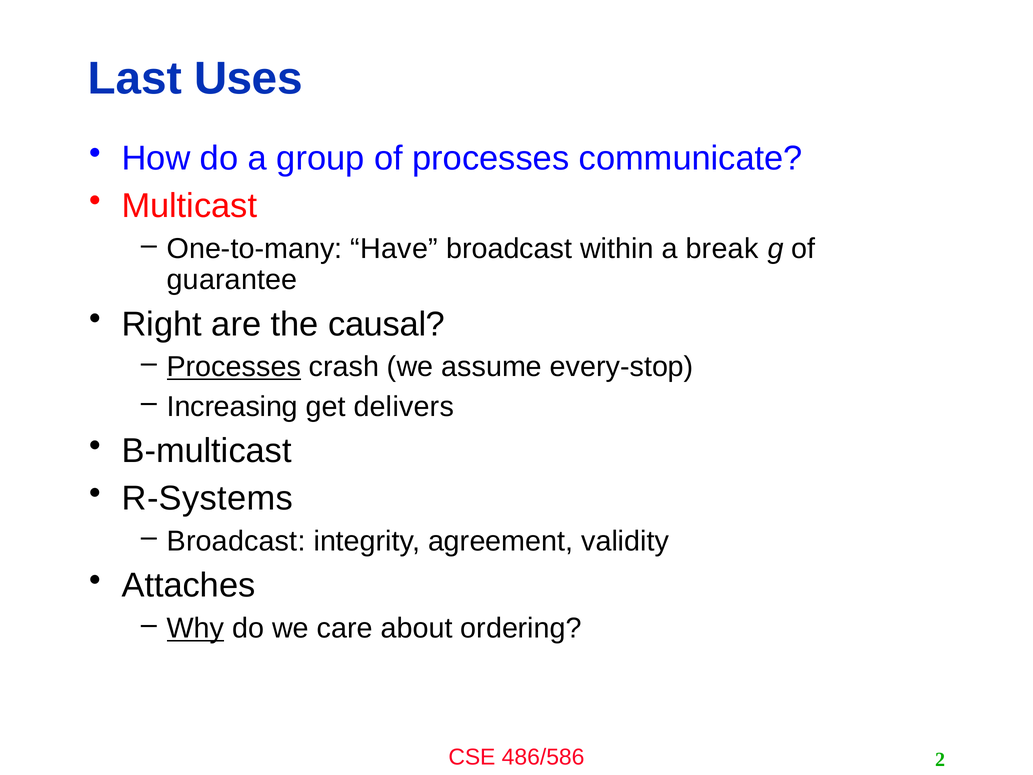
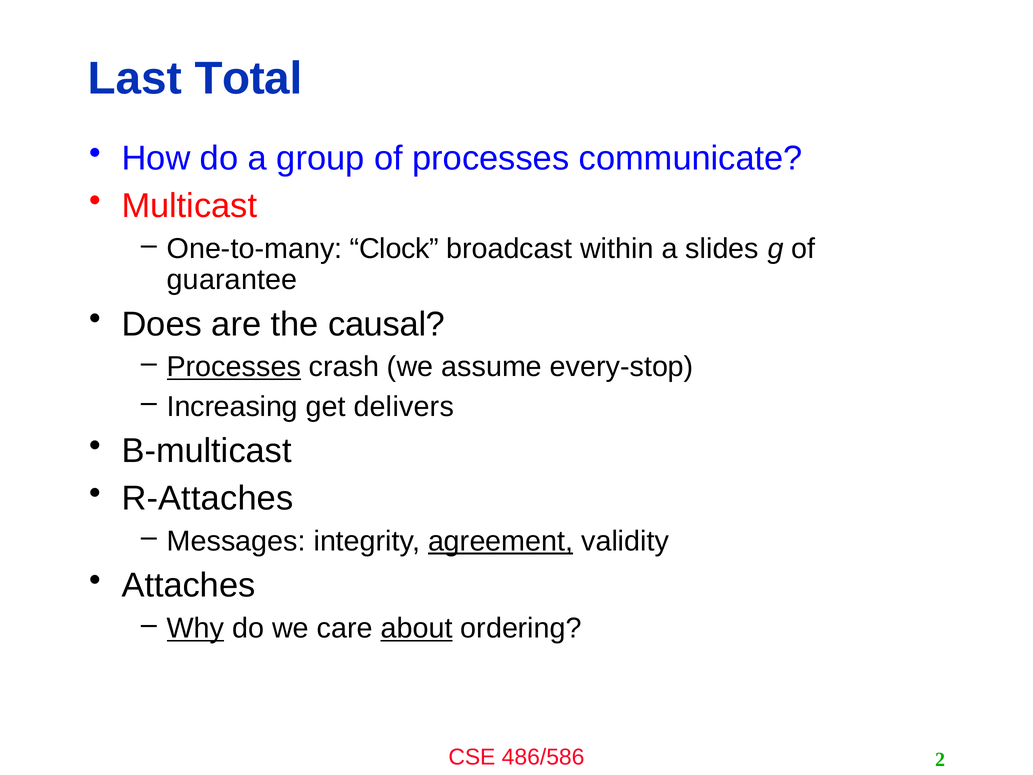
Uses: Uses -> Total
Have: Have -> Clock
break: break -> slides
Right: Right -> Does
R-Systems: R-Systems -> R-Attaches
Broadcast at (236, 541): Broadcast -> Messages
agreement underline: none -> present
about underline: none -> present
